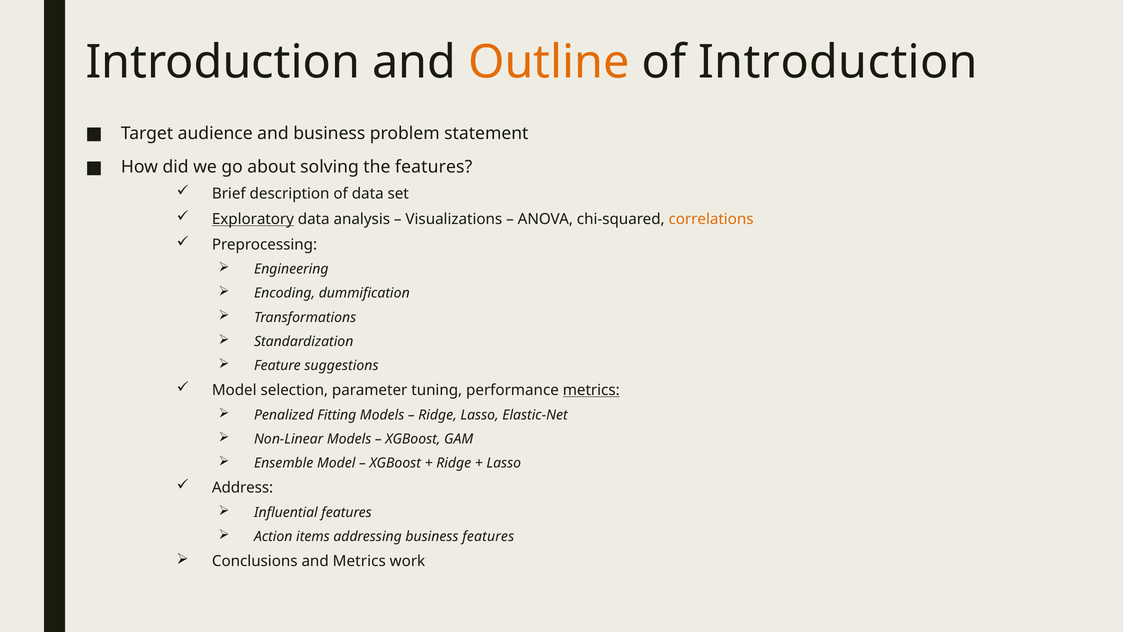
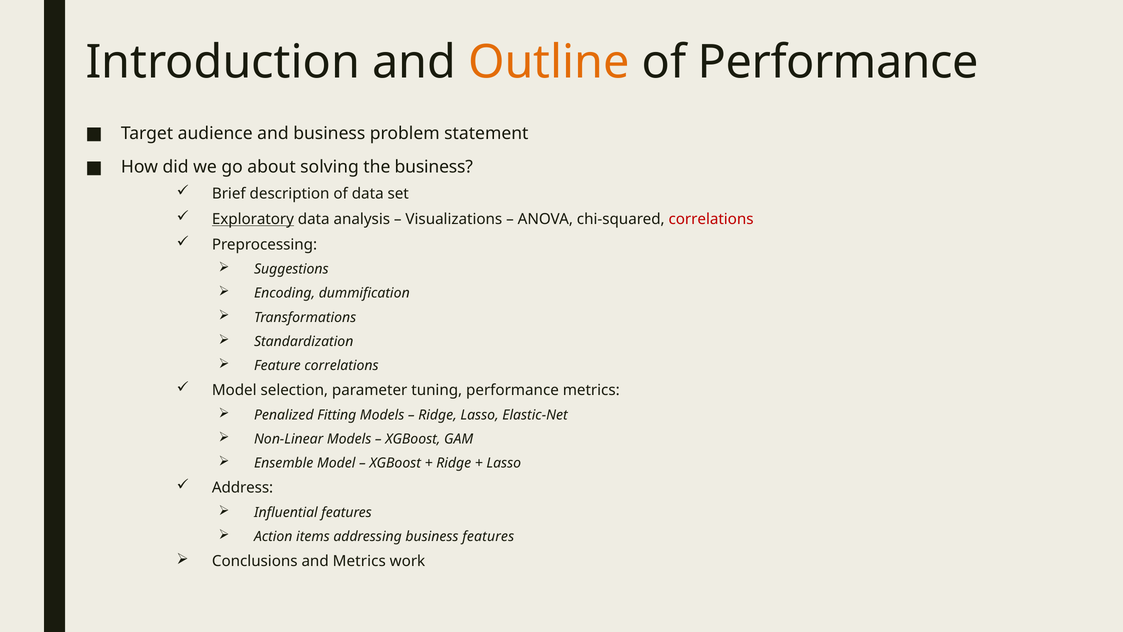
of Introduction: Introduction -> Performance
the features: features -> business
correlations at (711, 219) colour: orange -> red
Engineering: Engineering -> Suggestions
Feature suggestions: suggestions -> correlations
metrics at (591, 390) underline: present -> none
